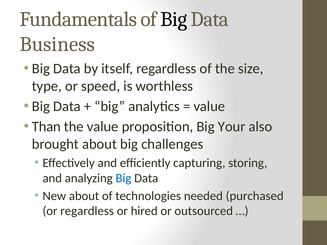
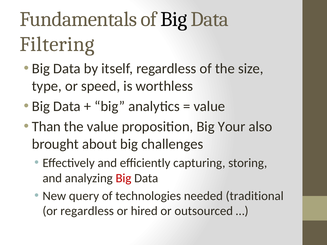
Business: Business -> Filtering
Big at (123, 178) colour: blue -> red
New about: about -> query
purchased: purchased -> traditional
